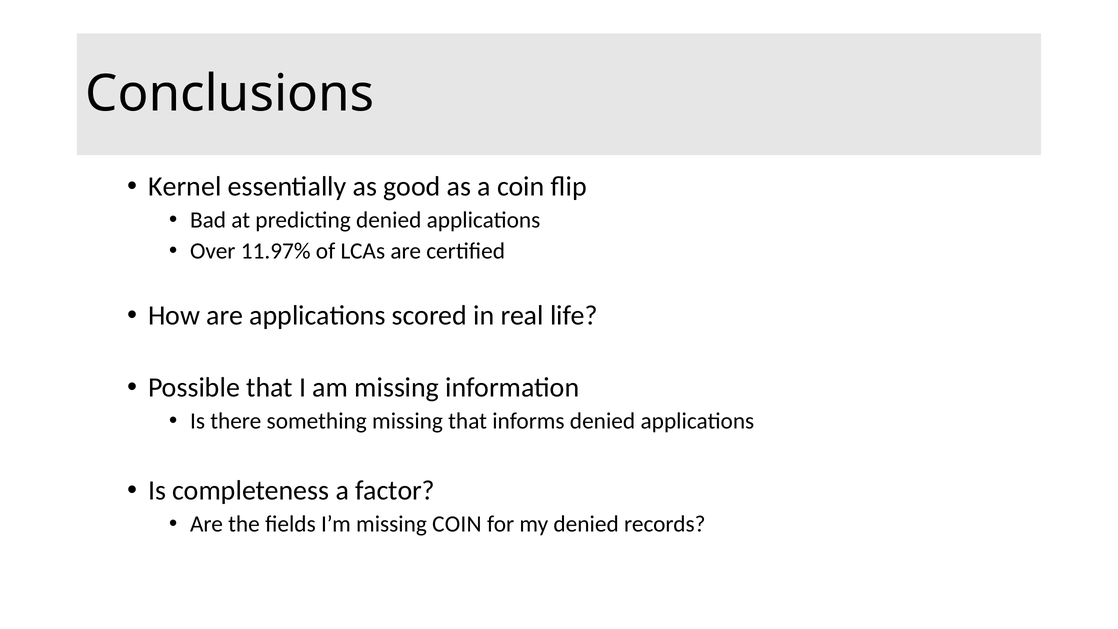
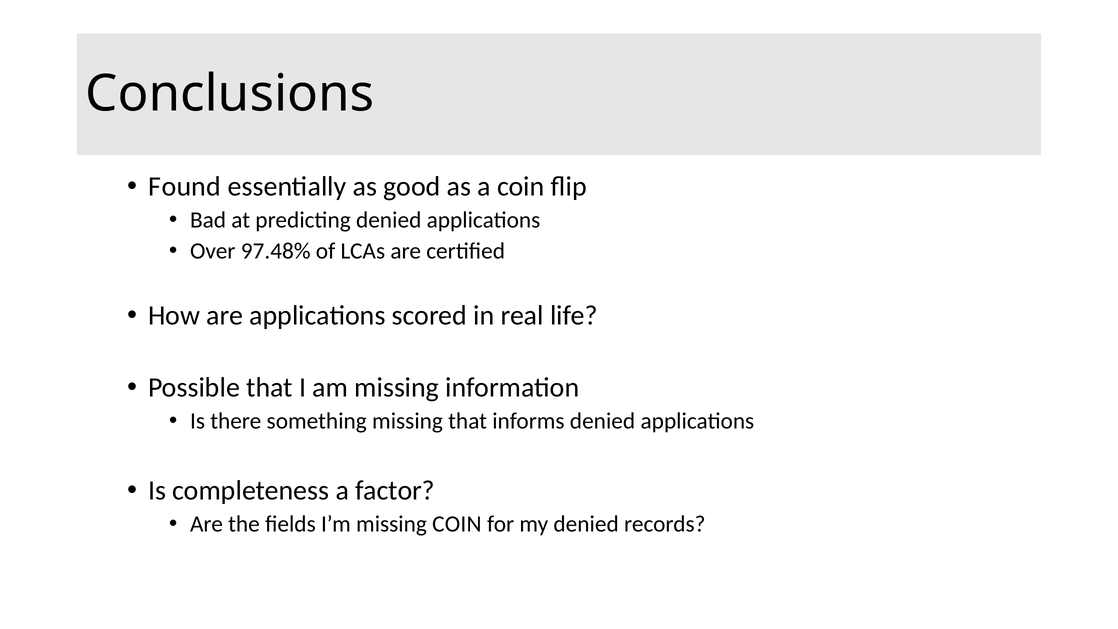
Kernel: Kernel -> Found
11.97%: 11.97% -> 97.48%
